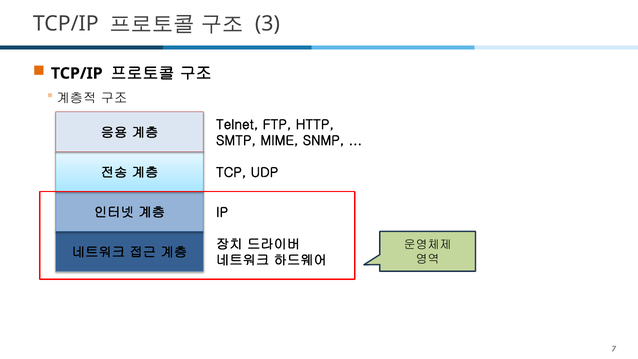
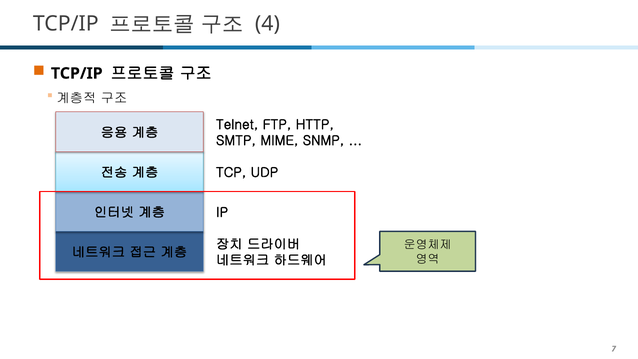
3: 3 -> 4
